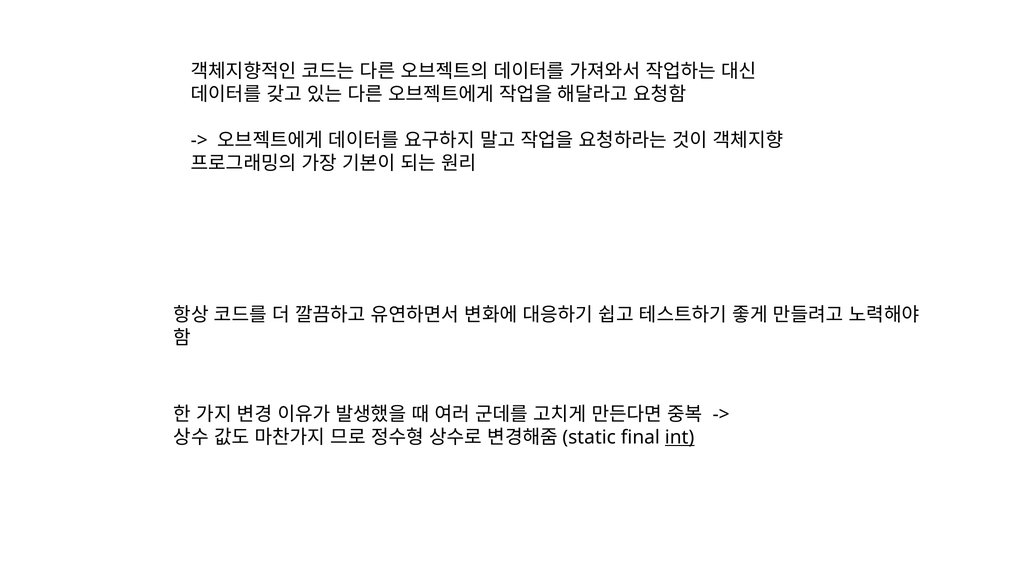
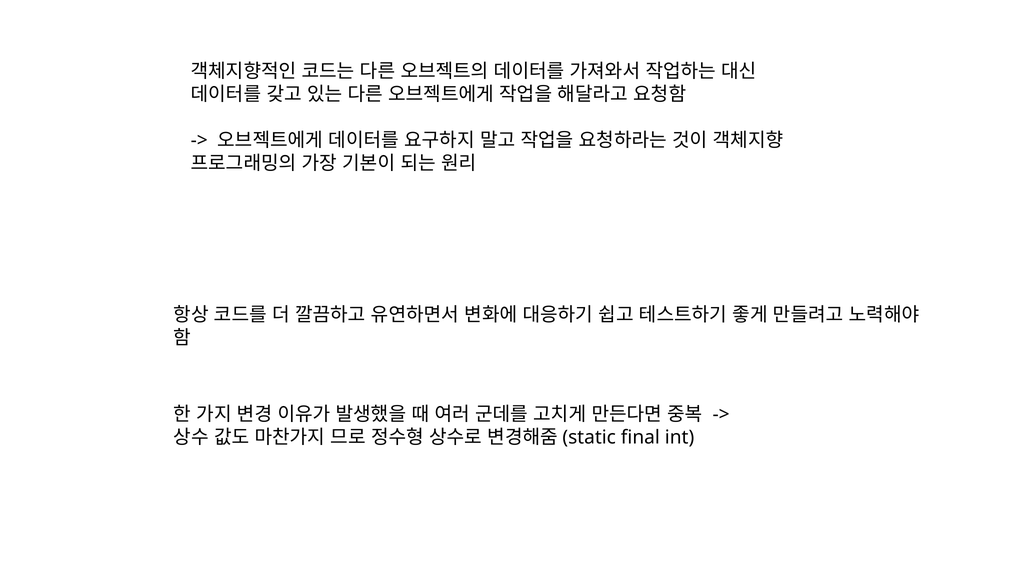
int underline: present -> none
